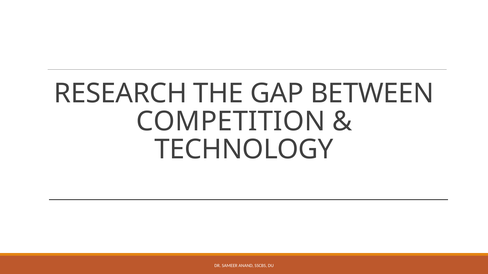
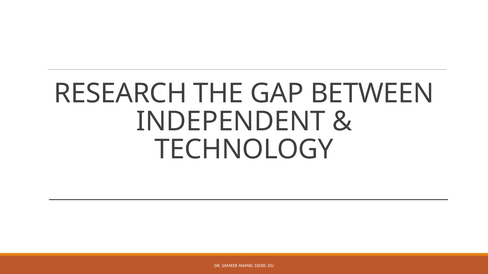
COMPETITION: COMPETITION -> INDEPENDENT
